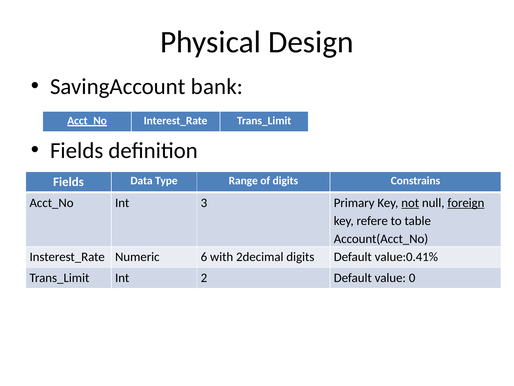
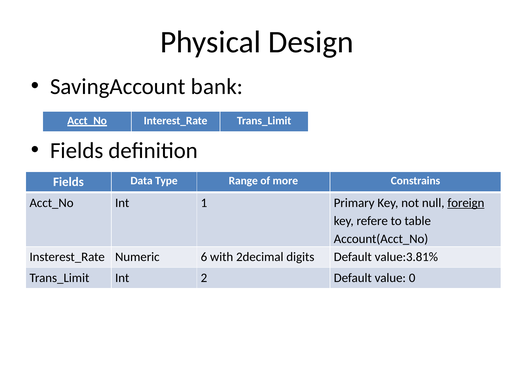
of digits: digits -> more
3: 3 -> 1
not underline: present -> none
value:0.41%: value:0.41% -> value:3.81%
